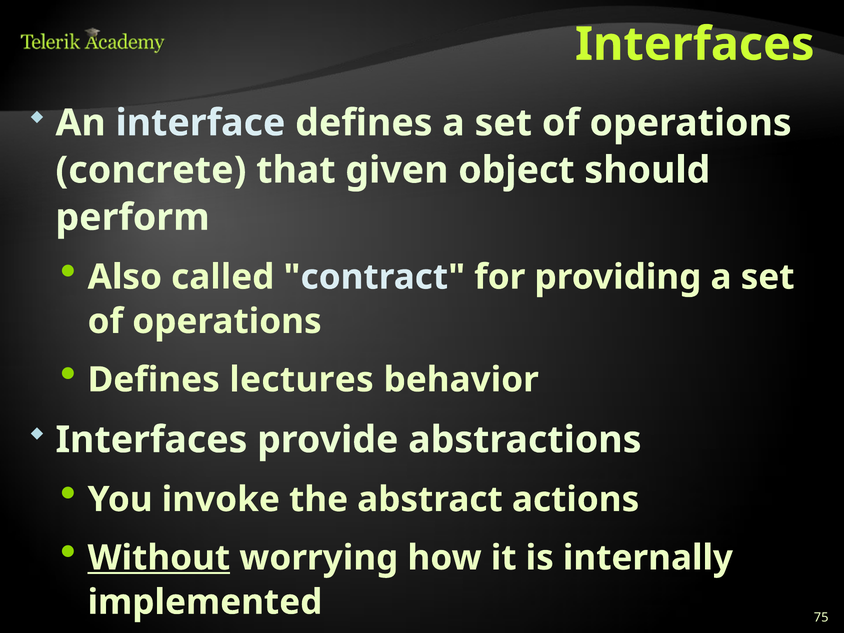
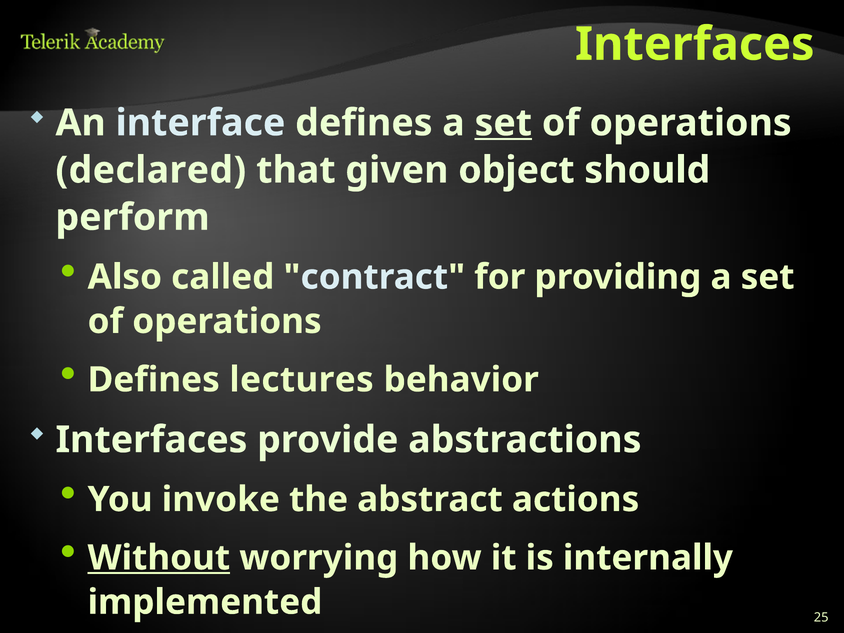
set at (503, 123) underline: none -> present
concrete: concrete -> declared
75: 75 -> 25
